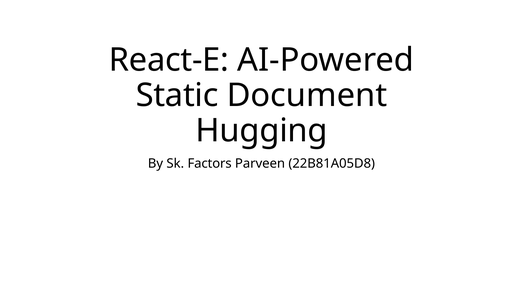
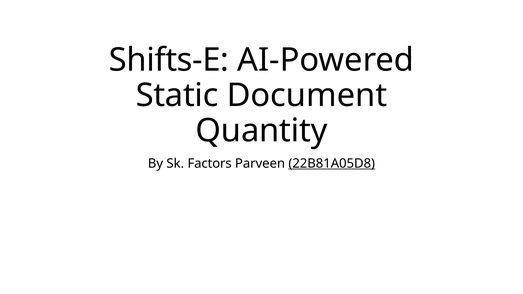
React-E: React-E -> Shifts-E
Hugging: Hugging -> Quantity
22B81A05D8 underline: none -> present
